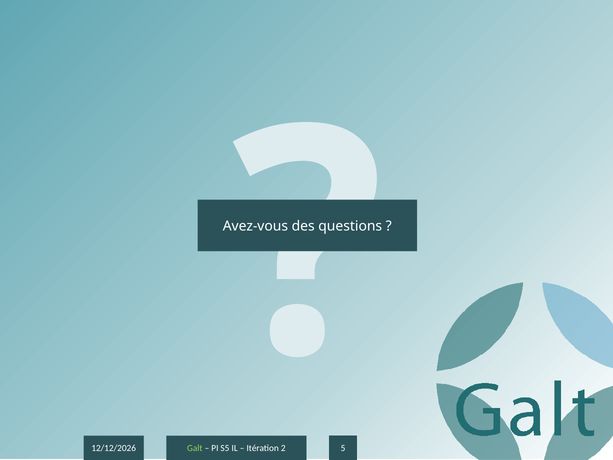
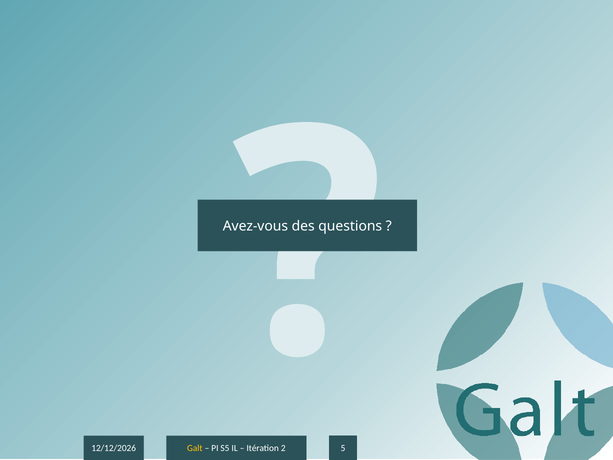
Galt colour: light green -> yellow
